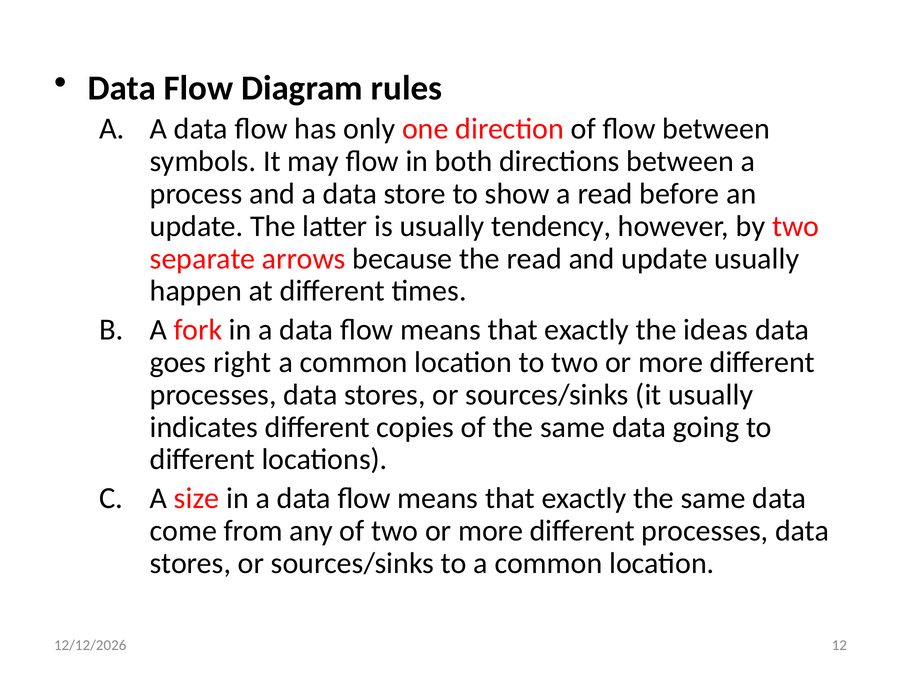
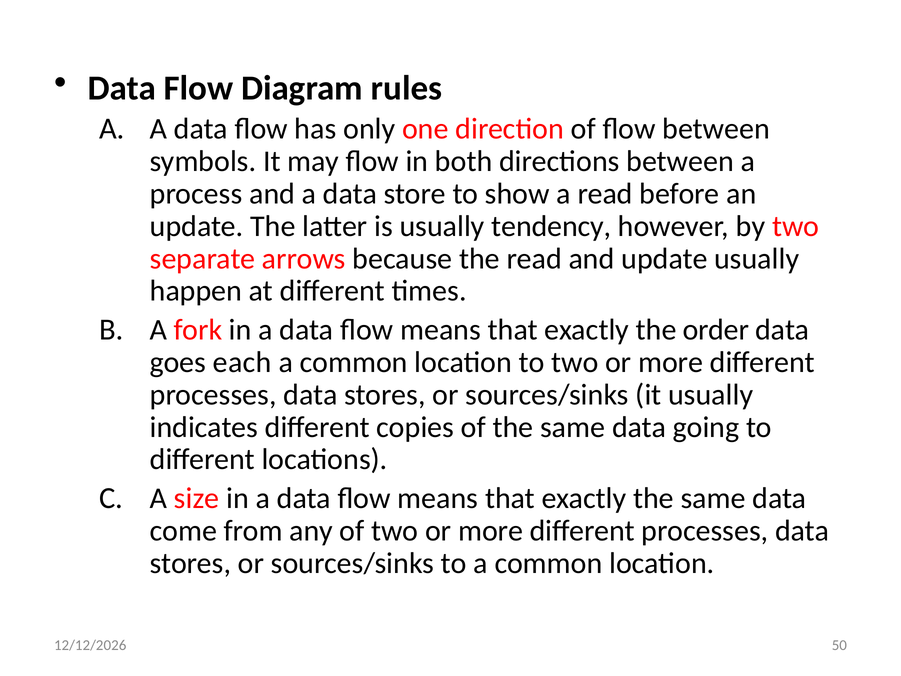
ideas: ideas -> order
right: right -> each
12: 12 -> 50
